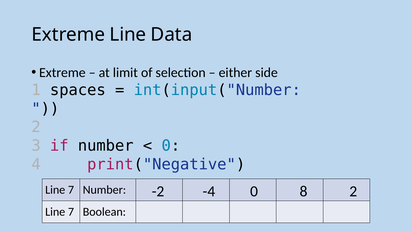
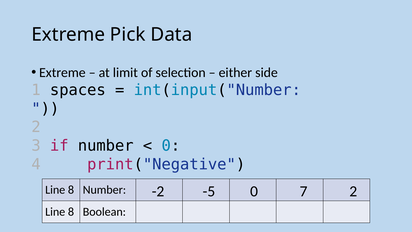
Extreme Line: Line -> Pick
-4: -4 -> -5
8: 8 -> 7
7 at (71, 190): 7 -> 8
7 at (71, 212): 7 -> 8
